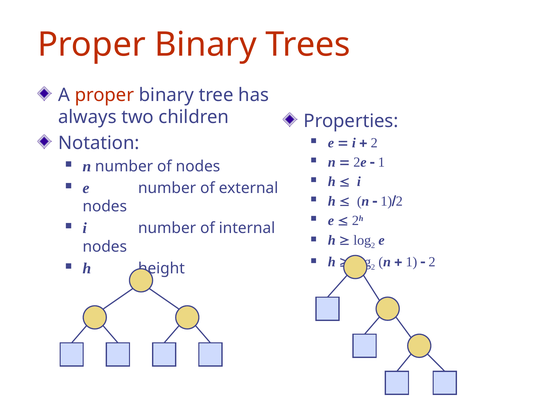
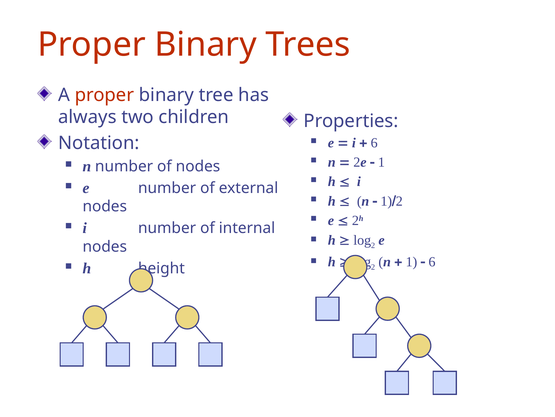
2 at (374, 143): 2 -> 6
2 at (432, 261): 2 -> 6
